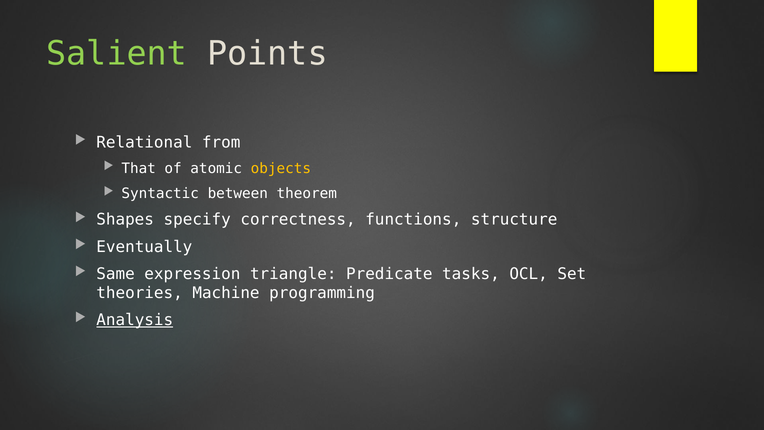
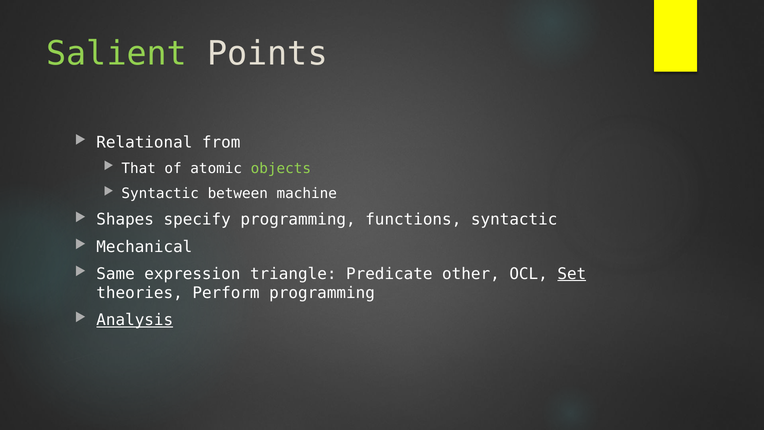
objects colour: yellow -> light green
theorem: theorem -> machine
specify correctness: correctness -> programming
functions structure: structure -> syntactic
Eventually: Eventually -> Mechanical
tasks: tasks -> other
Set underline: none -> present
Machine: Machine -> Perform
